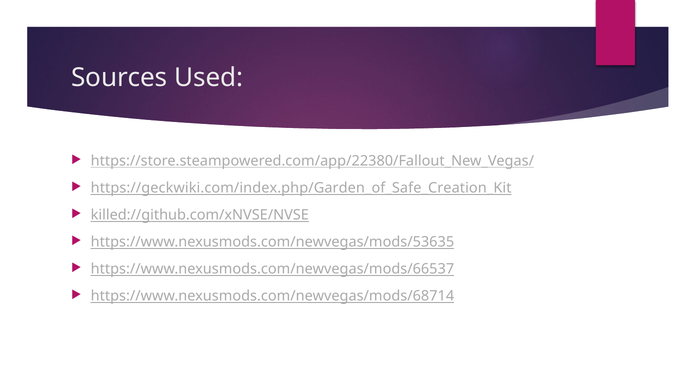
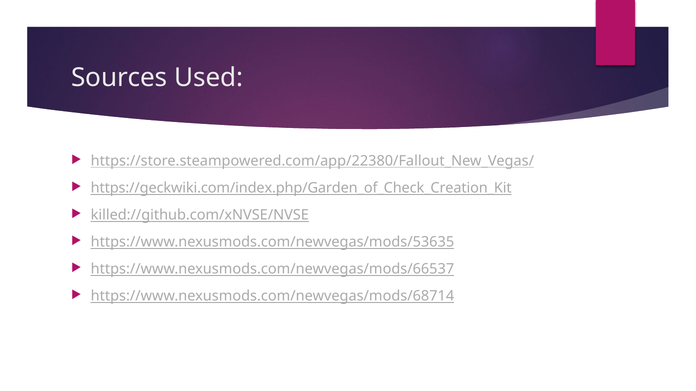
https://geckwiki.com/index.php/Garden_of_Safe_Creation_Kit: https://geckwiki.com/index.php/Garden_of_Safe_Creation_Kit -> https://geckwiki.com/index.php/Garden_of_Check_Creation_Kit
